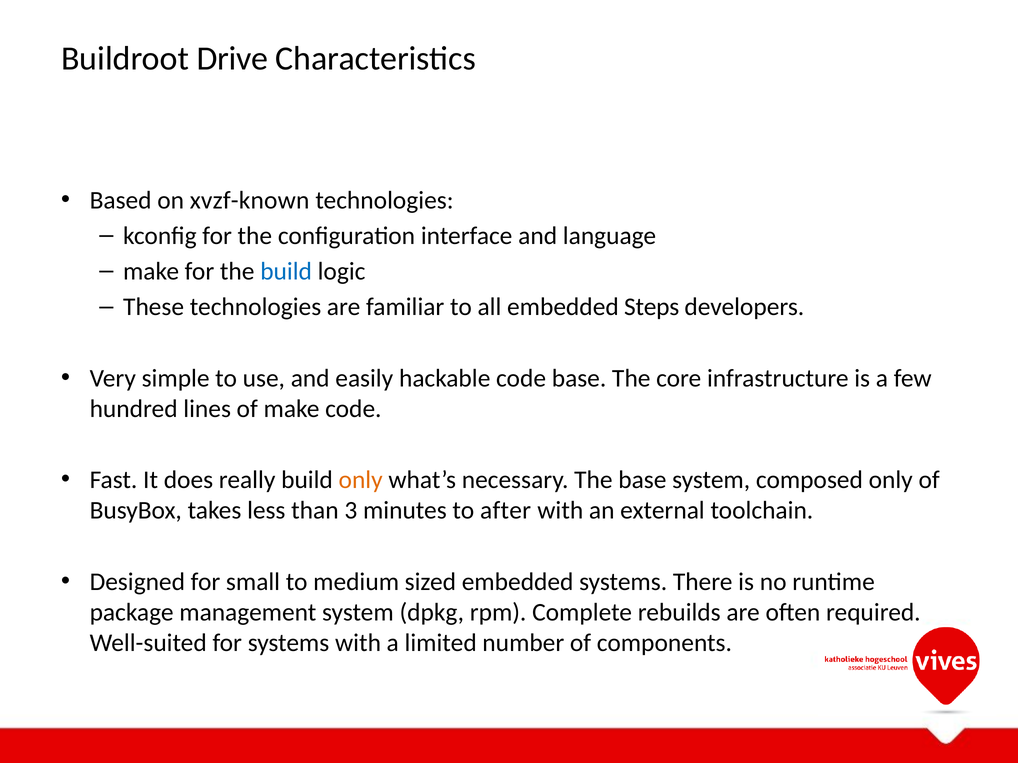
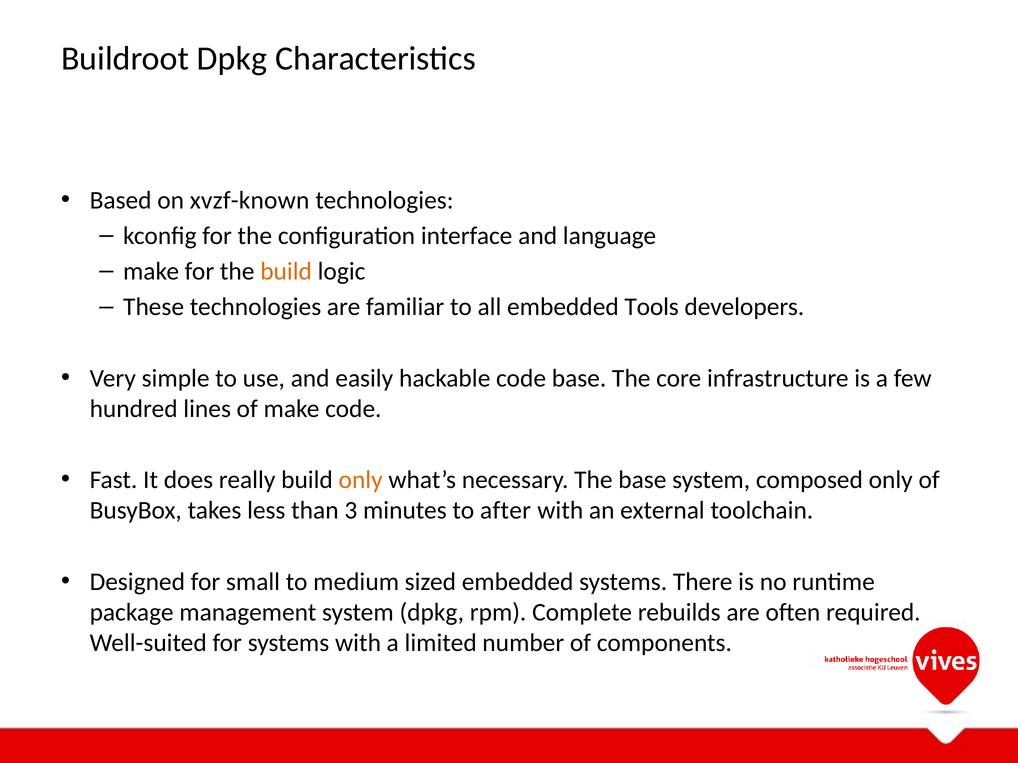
Buildroot Drive: Drive -> Dpkg
build at (286, 272) colour: blue -> orange
Steps: Steps -> Tools
